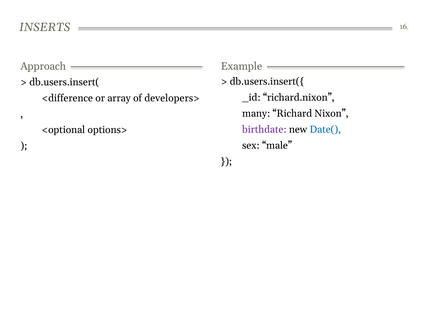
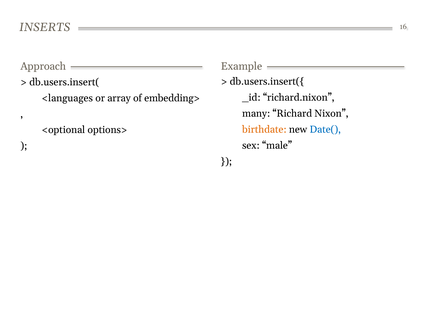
<difference: <difference -> <languages
developers>: developers> -> embedding>
birthdate colour: purple -> orange
